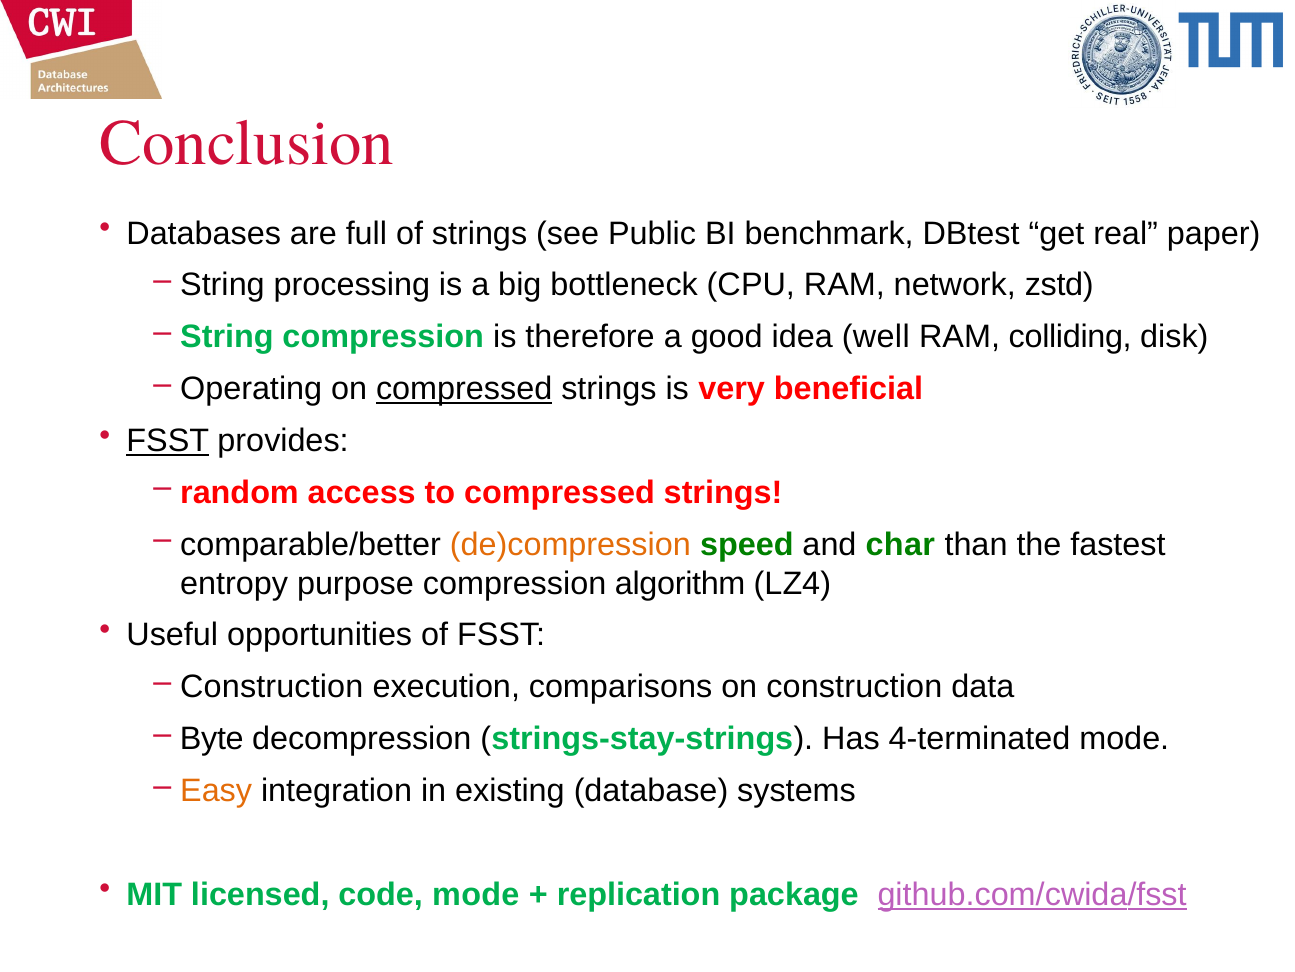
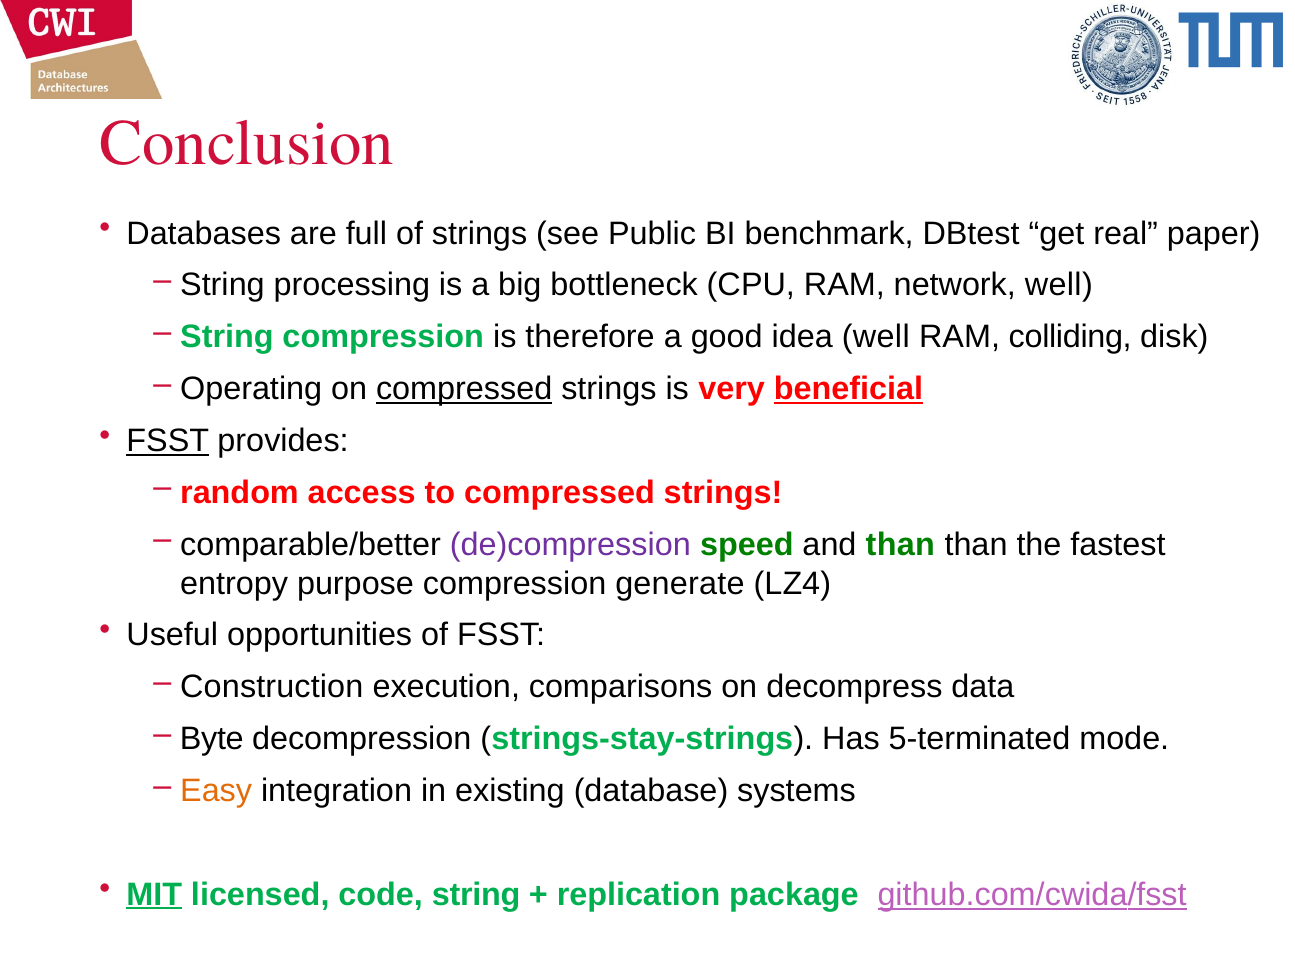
network zstd: zstd -> well
beneficial underline: none -> present
de)compression colour: orange -> purple
and char: char -> than
algorithm: algorithm -> generate
on construction: construction -> decompress
4-terminated: 4-terminated -> 5-terminated
MIT underline: none -> present
code mode: mode -> string
